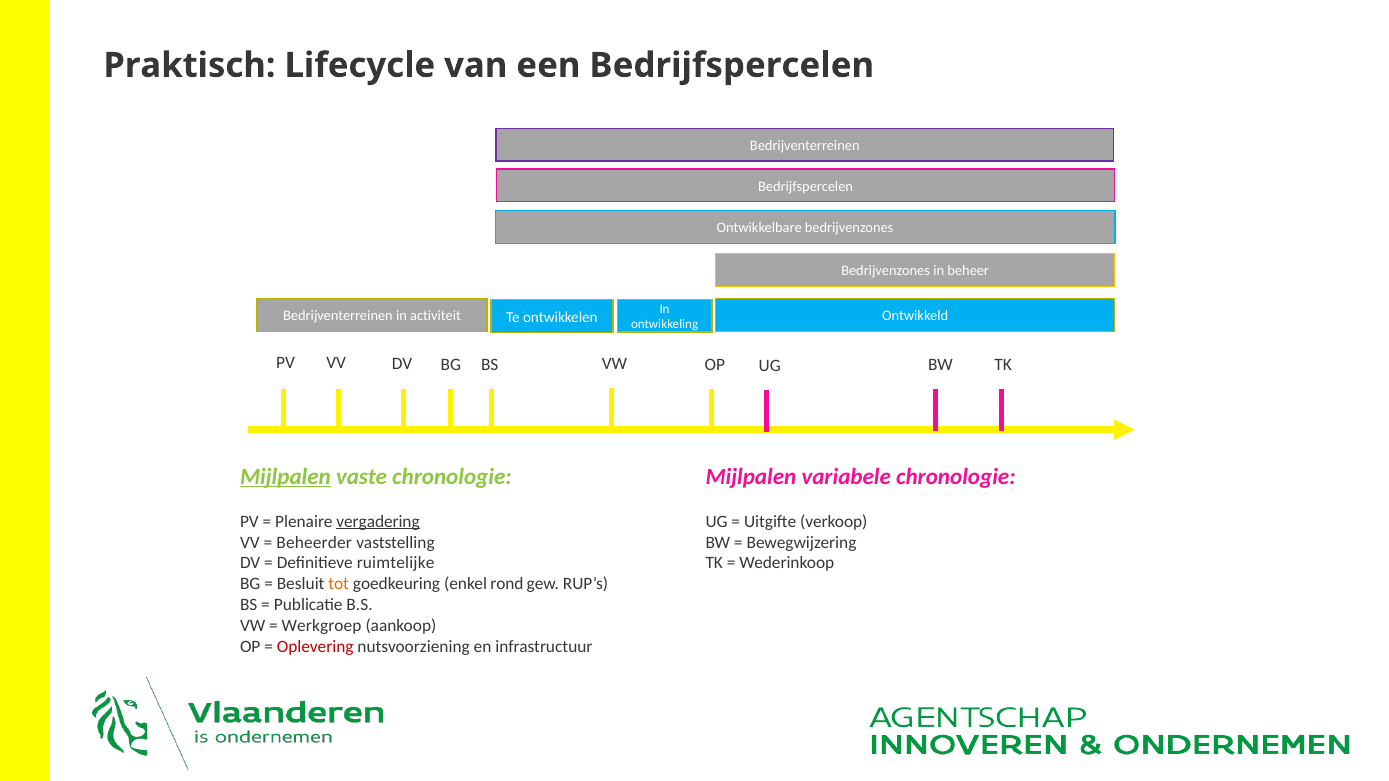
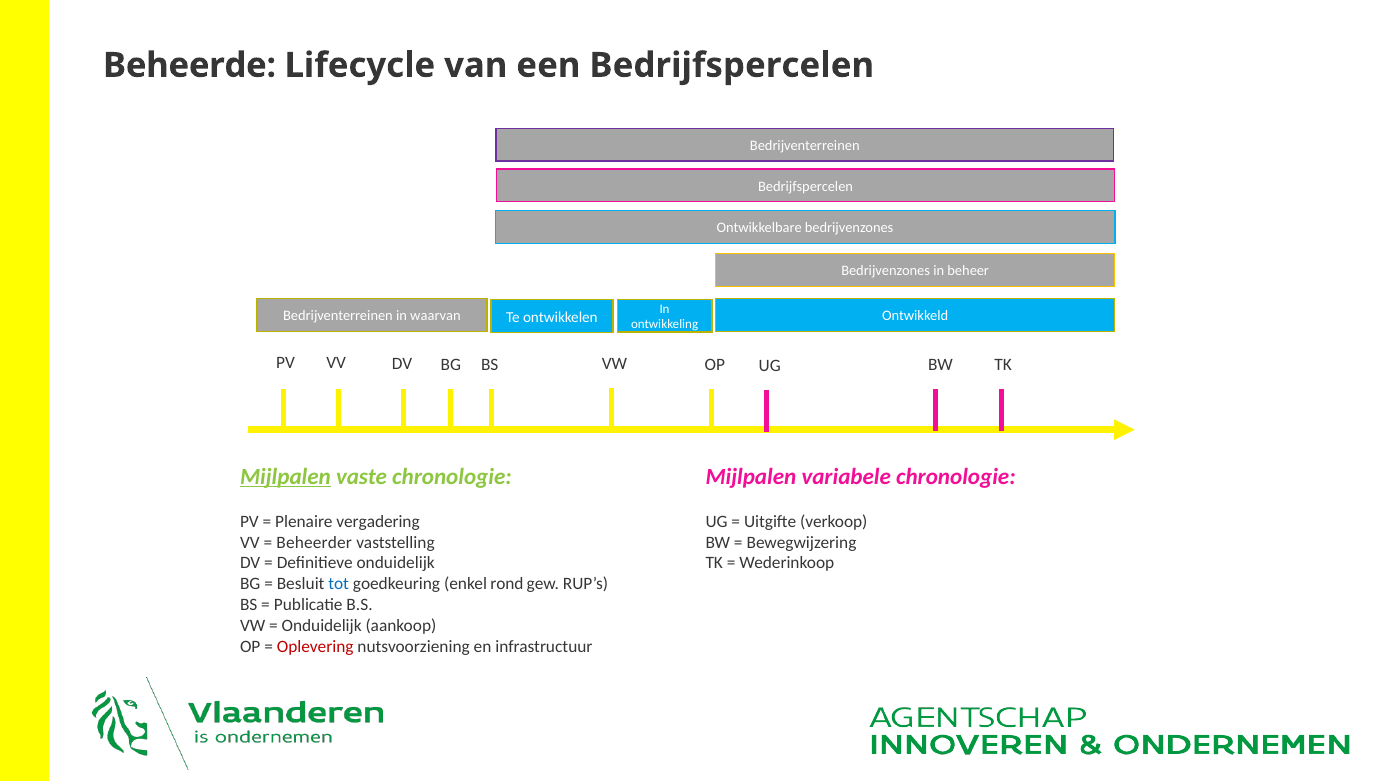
Praktisch: Praktisch -> Beheerde
activiteit: activiteit -> waarvan
vergadering underline: present -> none
Definitieve ruimtelijke: ruimtelijke -> onduidelijk
tot colour: orange -> blue
Werkgroep at (322, 626): Werkgroep -> Onduidelijk
